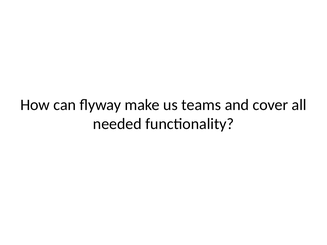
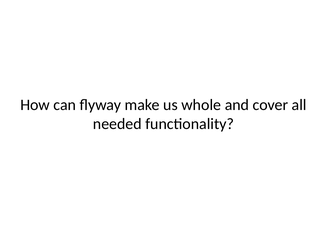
teams: teams -> whole
